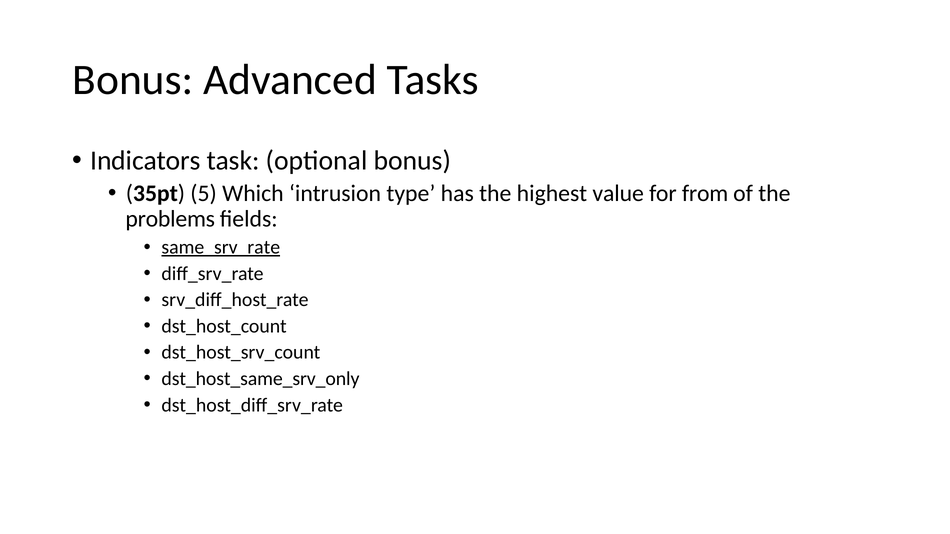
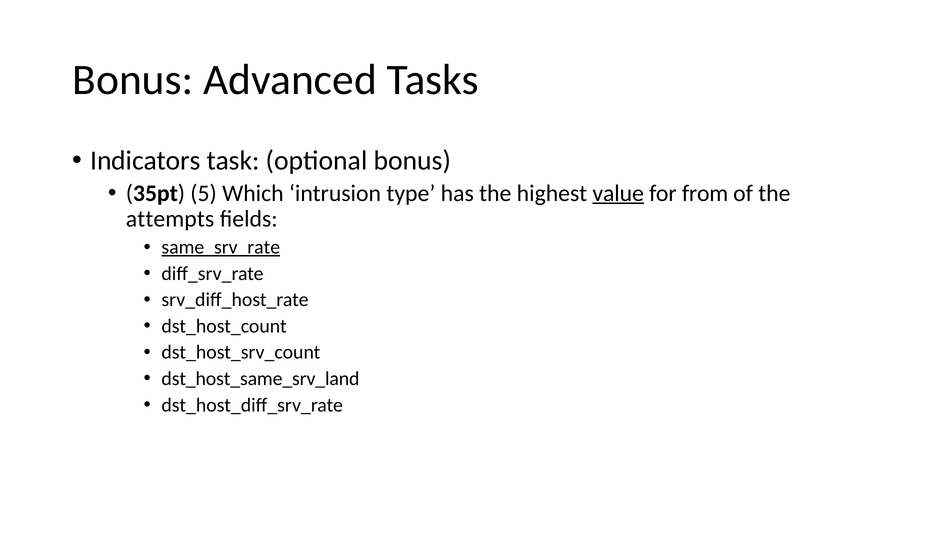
value underline: none -> present
problems: problems -> attempts
dst_host_same_srv_only: dst_host_same_srv_only -> dst_host_same_srv_land
